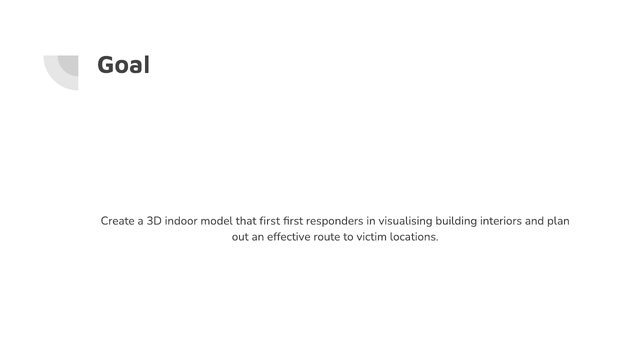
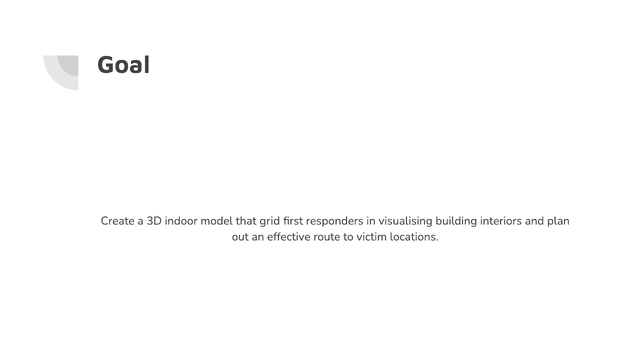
that first: first -> grid
